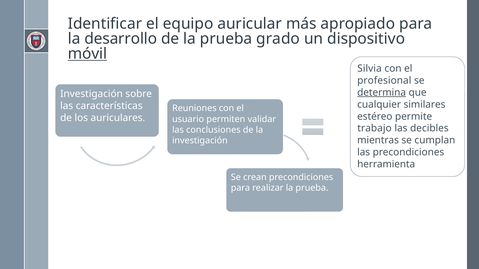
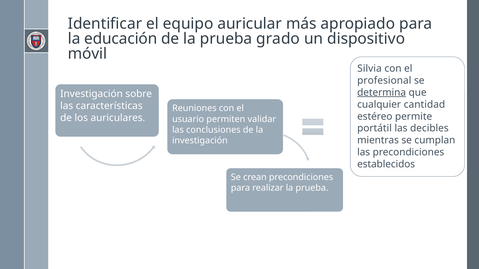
desarrollo: desarrollo -> educación
móvil underline: present -> none
similares: similares -> cantidad
trabajo: trabajo -> portátil
herramienta: herramienta -> establecidos
